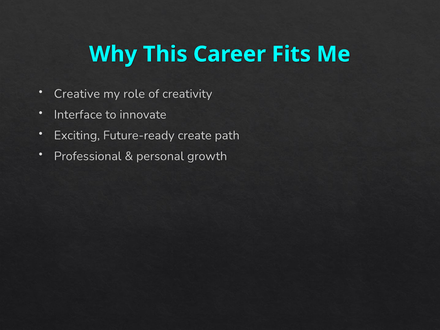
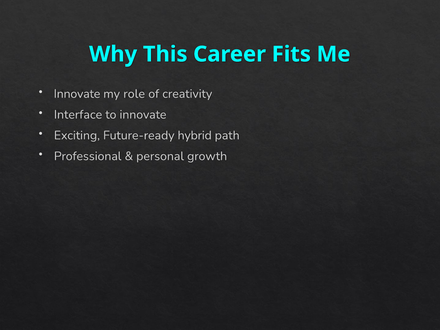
Creative at (77, 94): Creative -> Innovate
create: create -> hybrid
